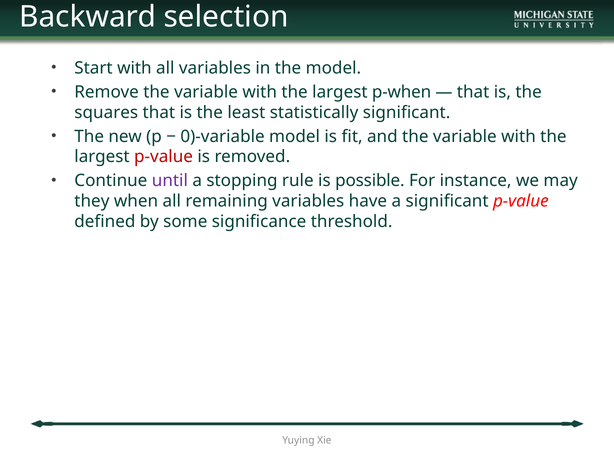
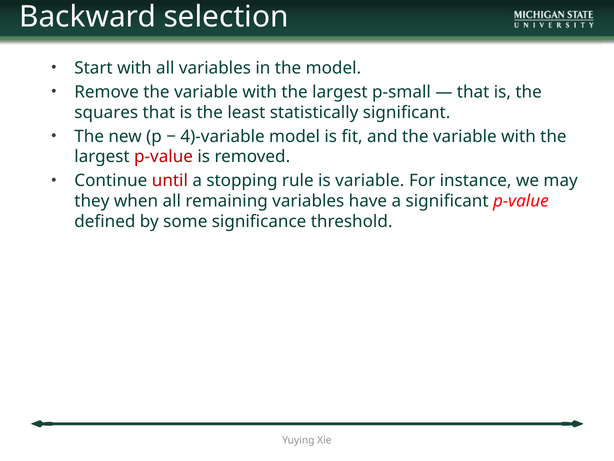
p-when: p-when -> p-small
0)-variable: 0)-variable -> 4)-variable
until colour: purple -> red
is possible: possible -> variable
